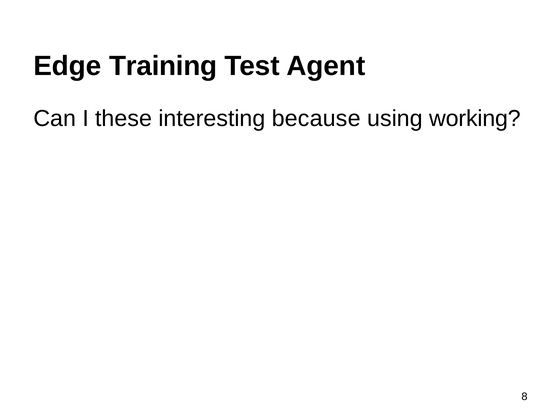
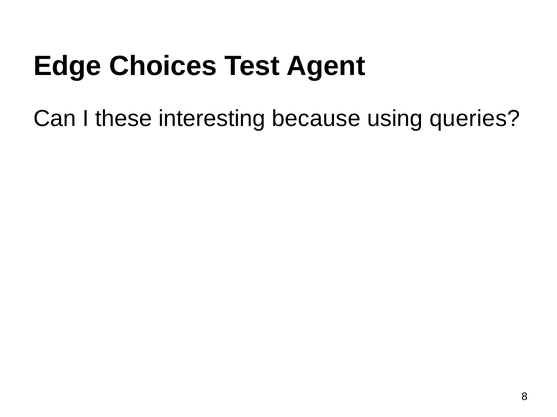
Training: Training -> Choices
working: working -> queries
